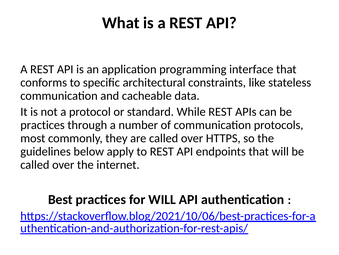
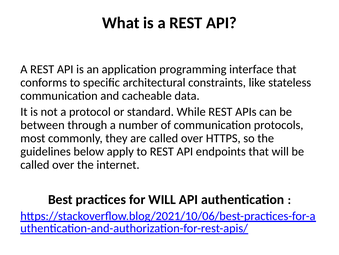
practices at (43, 125): practices -> between
